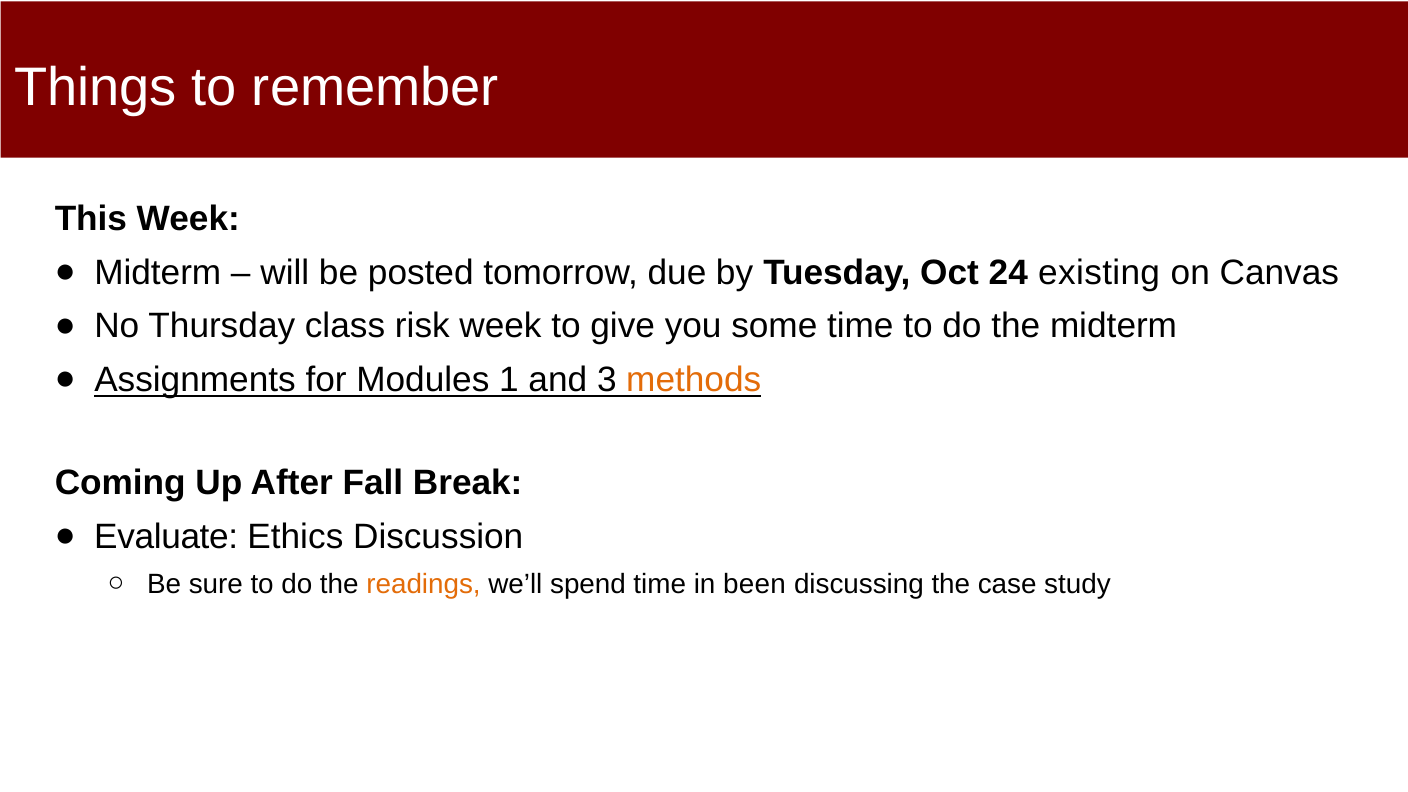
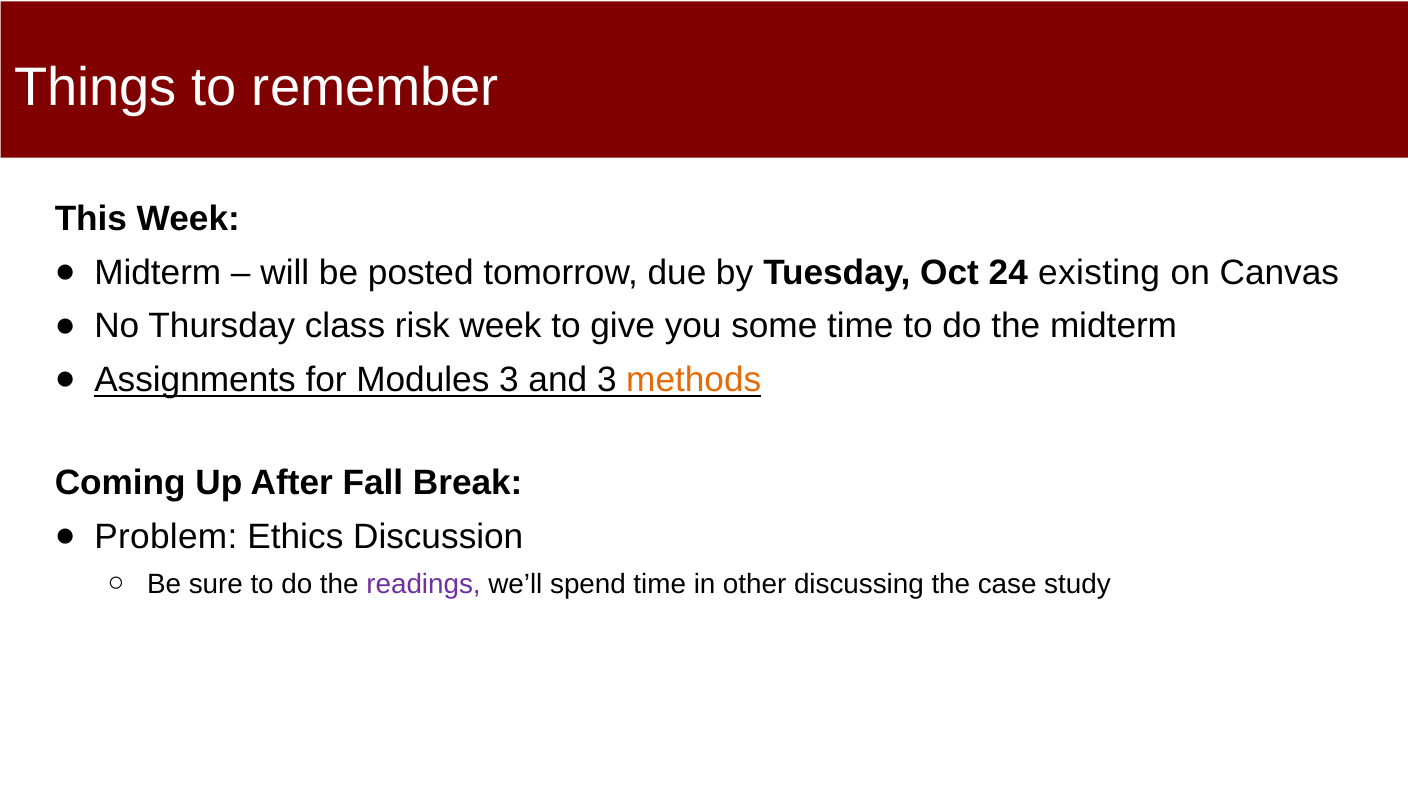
Modules 1: 1 -> 3
Evaluate: Evaluate -> Problem
readings colour: orange -> purple
been: been -> other
